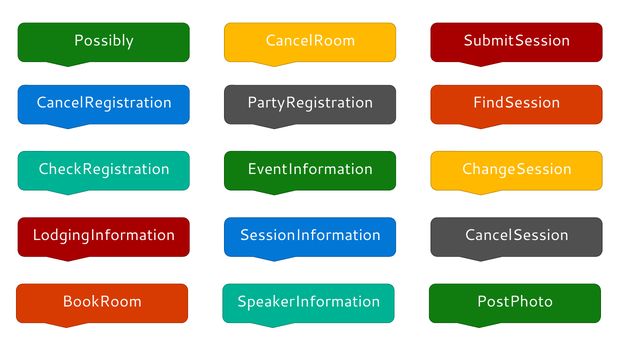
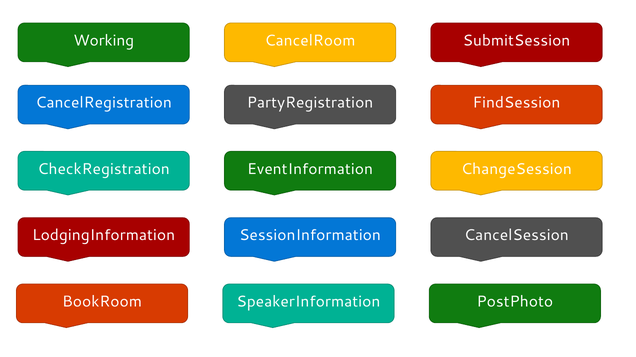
Possibly: Possibly -> Working
